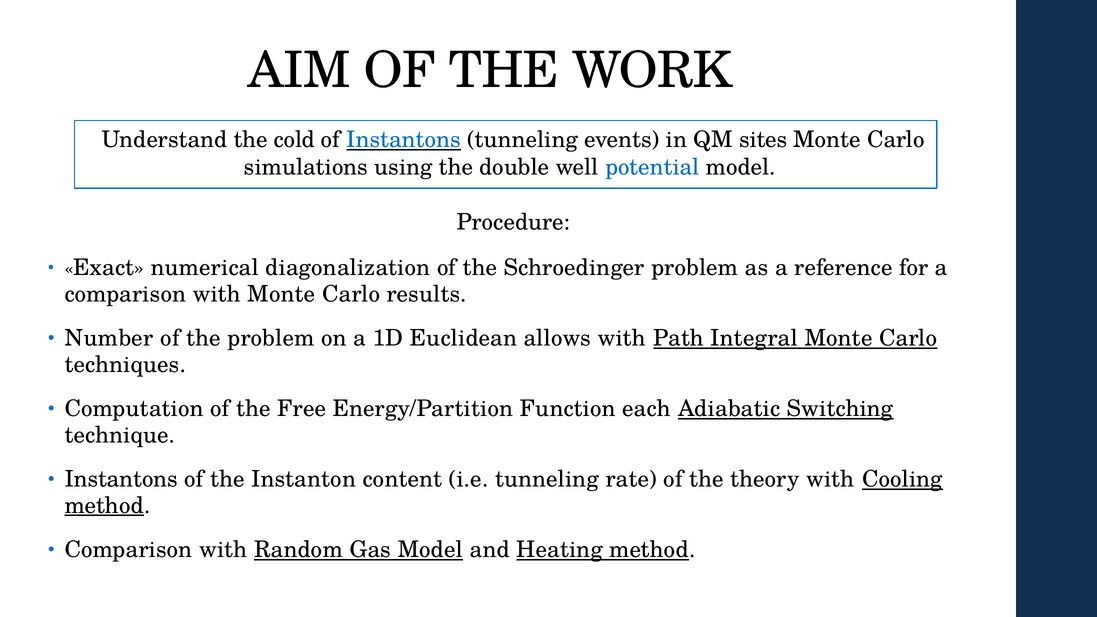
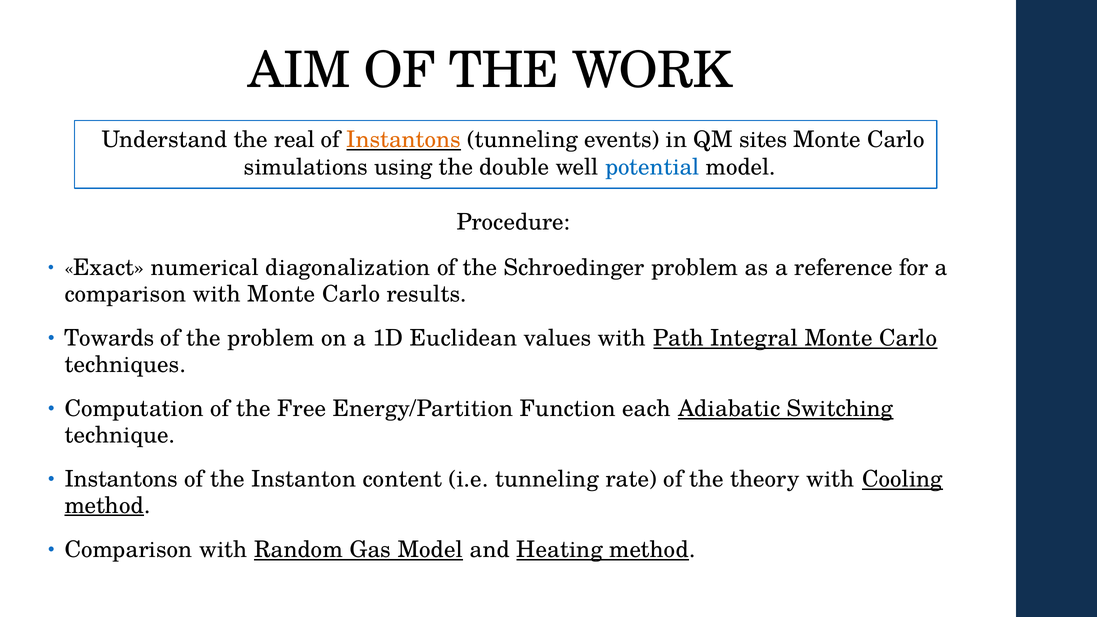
cold: cold -> real
Instantons at (404, 140) colour: blue -> orange
Number: Number -> Towards
allows: allows -> values
